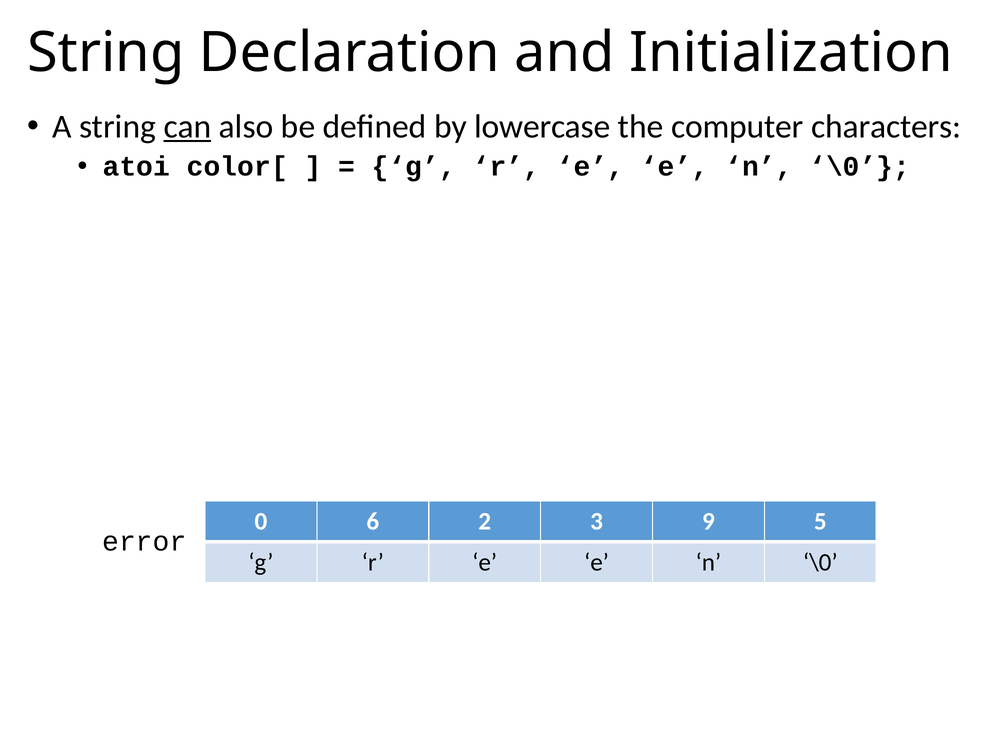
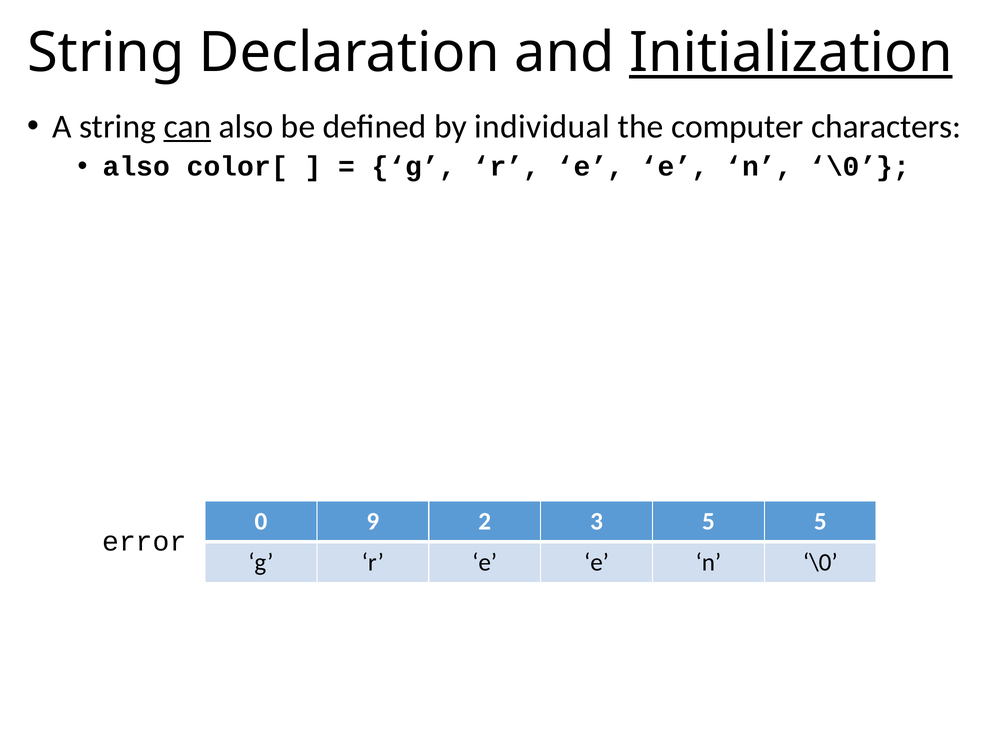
Initialization underline: none -> present
lowercase: lowercase -> individual
atoi at (136, 167): atoi -> also
6: 6 -> 9
3 9: 9 -> 5
